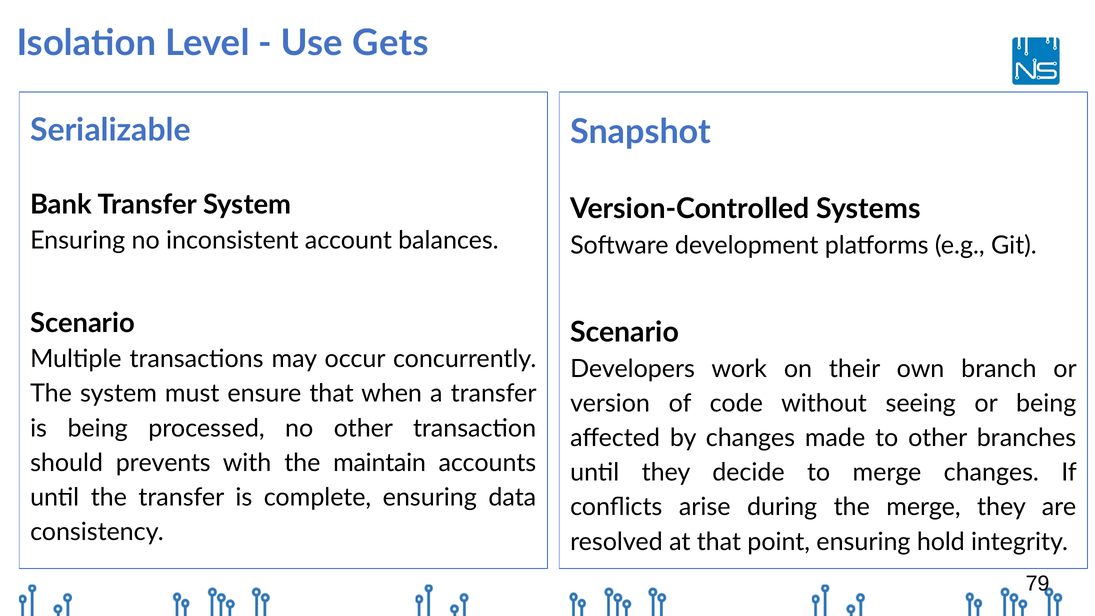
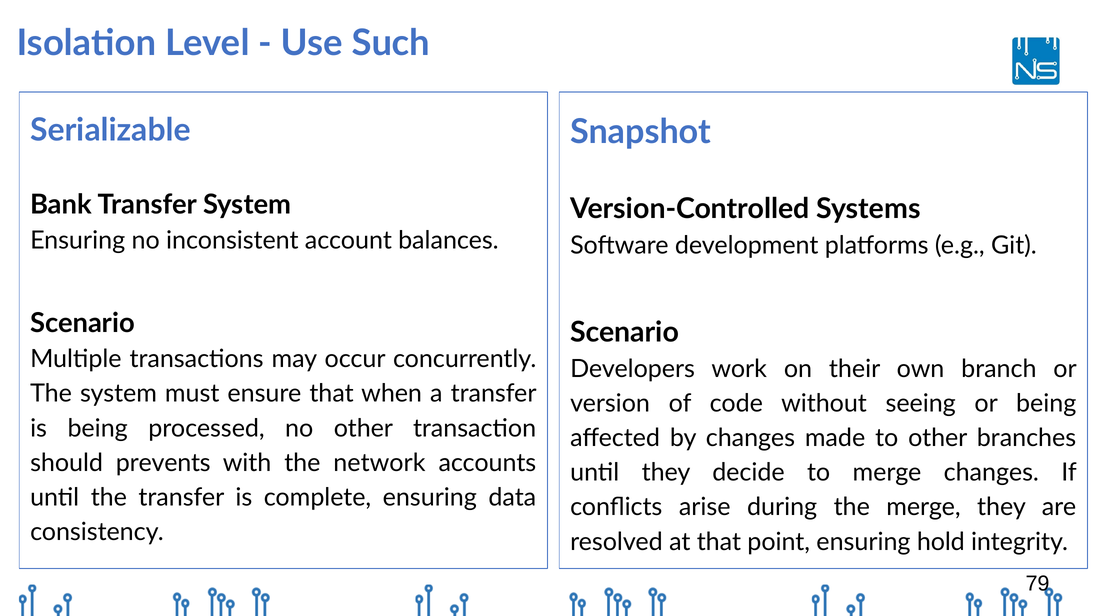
Gets: Gets -> Such
maintain: maintain -> network
